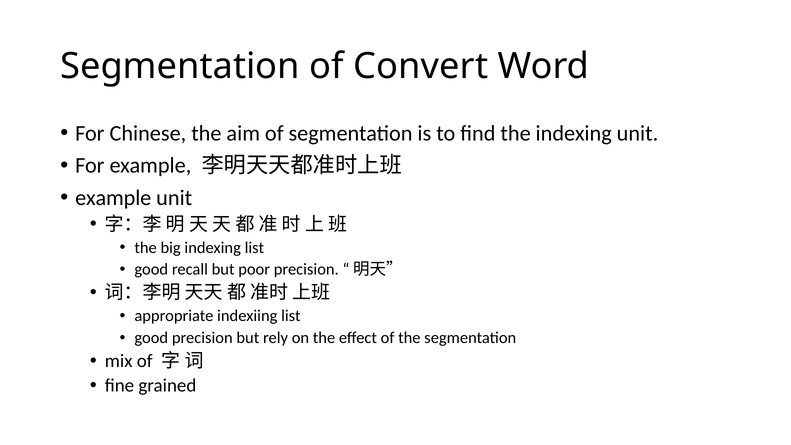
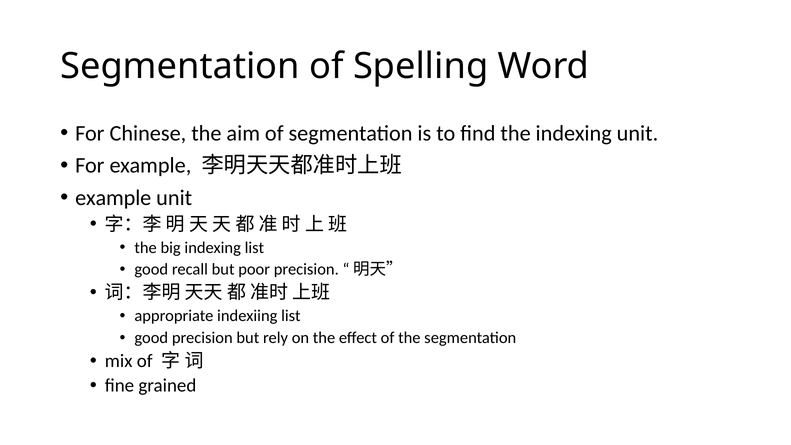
Convert: Convert -> Spelling
